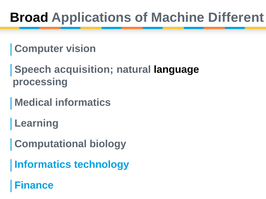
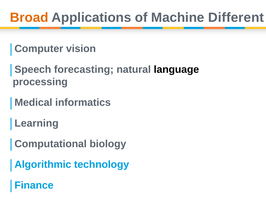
Broad colour: black -> orange
acquisition: acquisition -> forecasting
Informatics at (43, 165): Informatics -> Algorithmic
